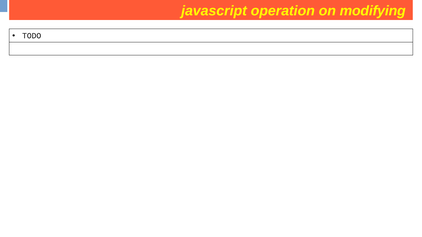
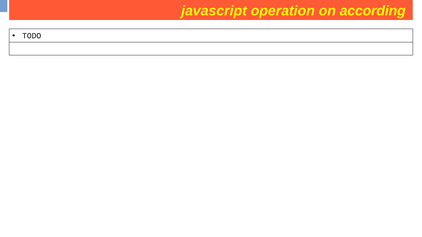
modifying: modifying -> according
